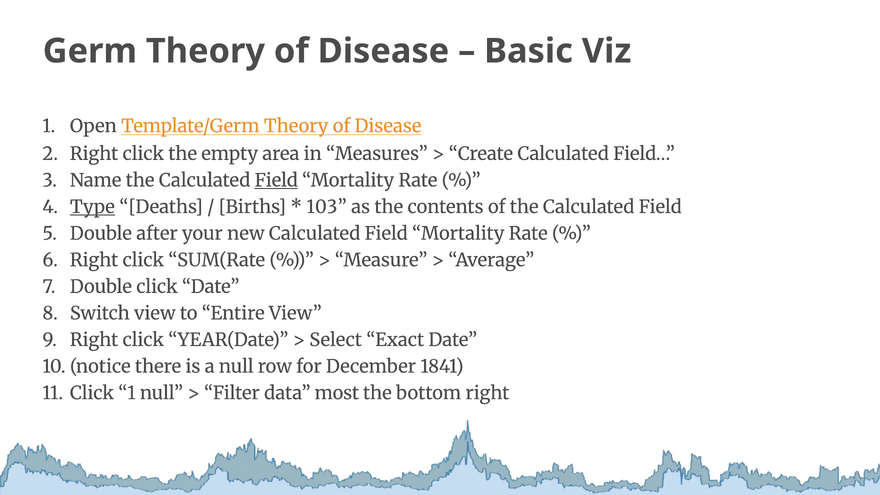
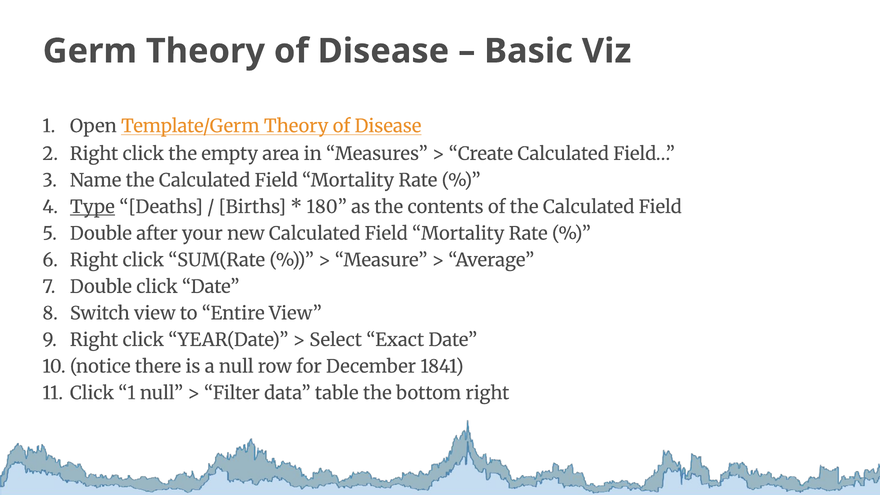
Field at (276, 180) underline: present -> none
103: 103 -> 180
most: most -> table
